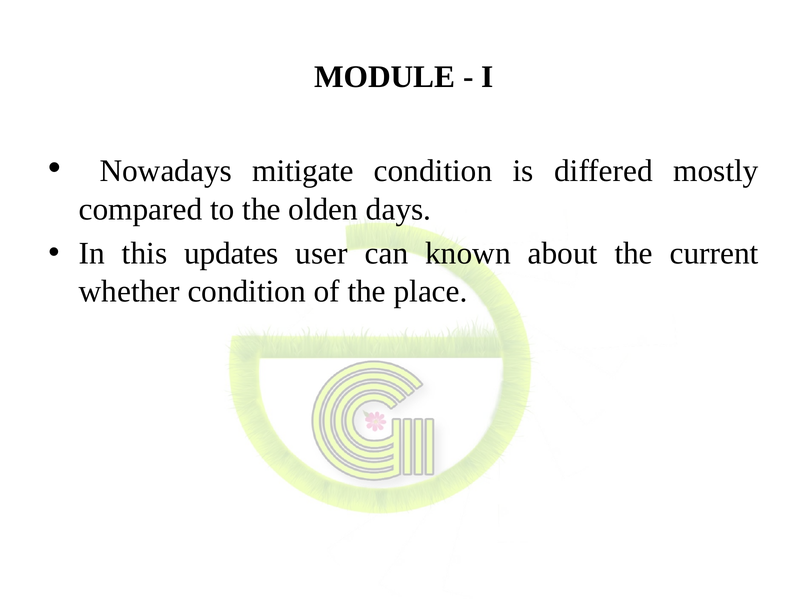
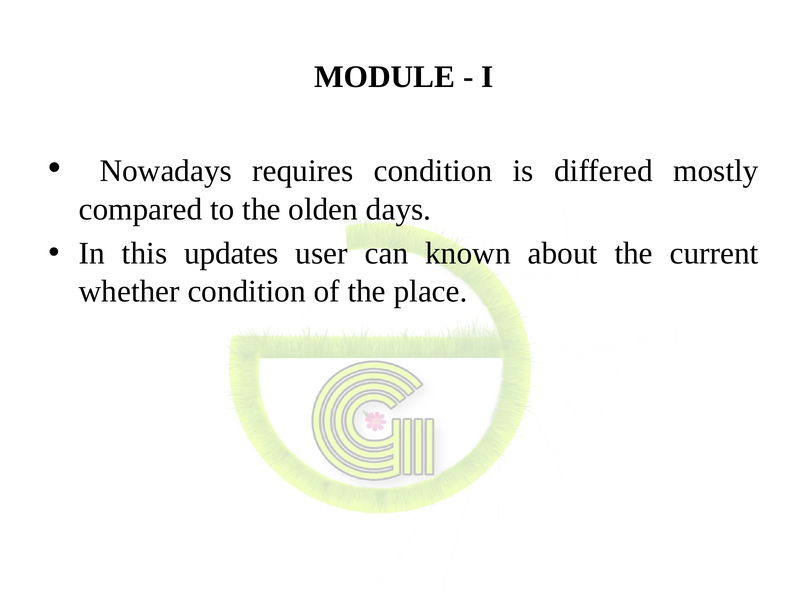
mitigate: mitigate -> requires
